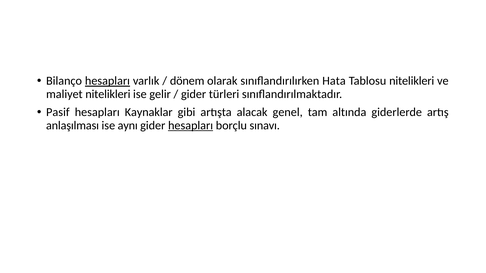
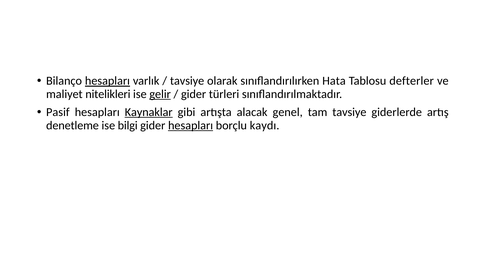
dönem at (187, 81): dönem -> tavsiye
Tablosu nitelikleri: nitelikleri -> defterler
gelir underline: none -> present
Kaynaklar underline: none -> present
tam altında: altında -> tavsiye
anlaşılması: anlaşılması -> denetleme
aynı: aynı -> bilgi
sınavı: sınavı -> kaydı
